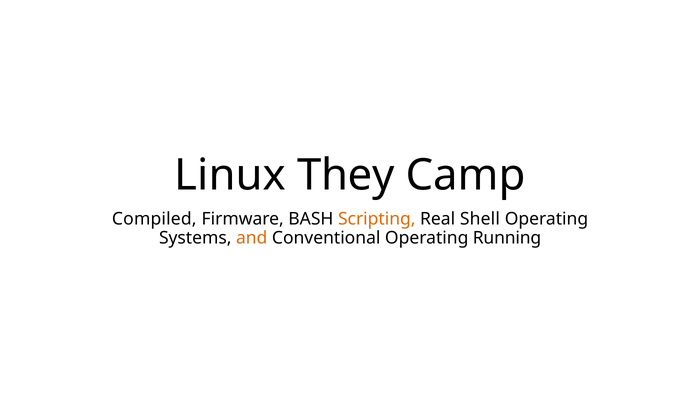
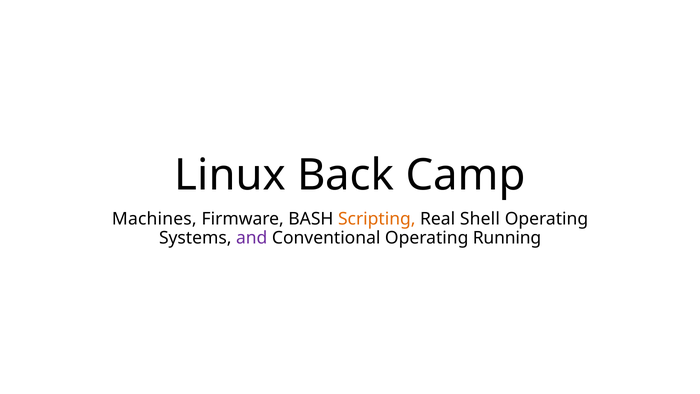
They: They -> Back
Compiled: Compiled -> Machines
and colour: orange -> purple
